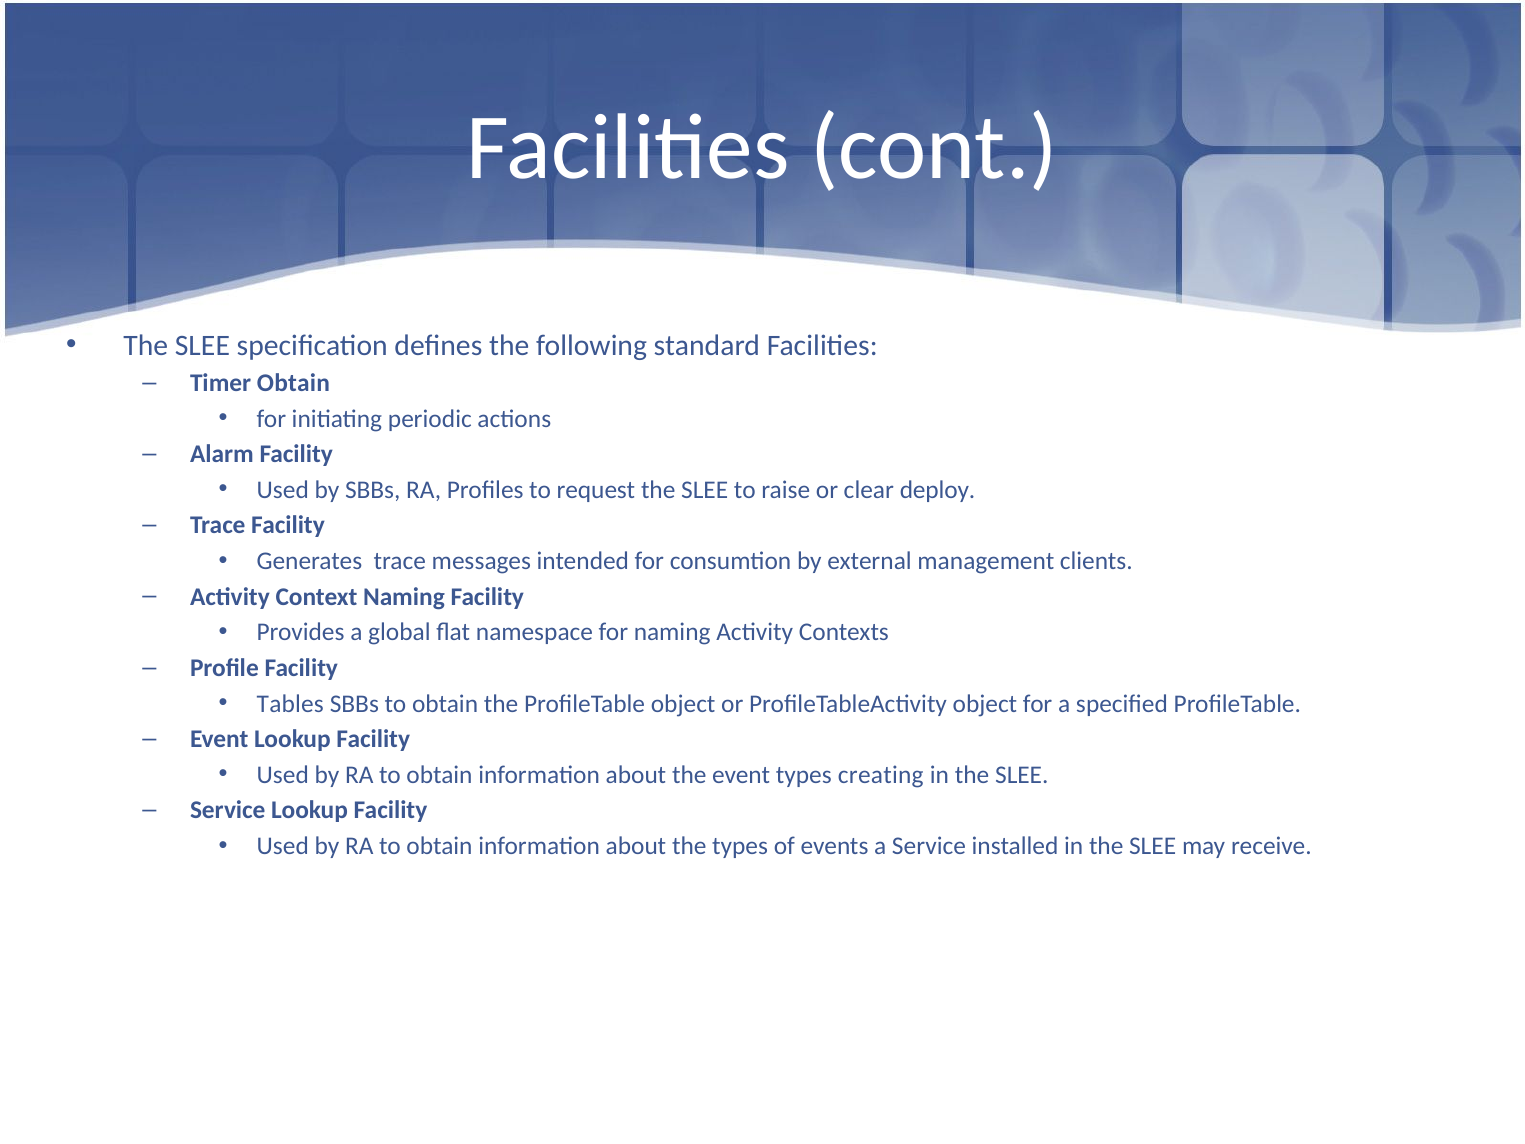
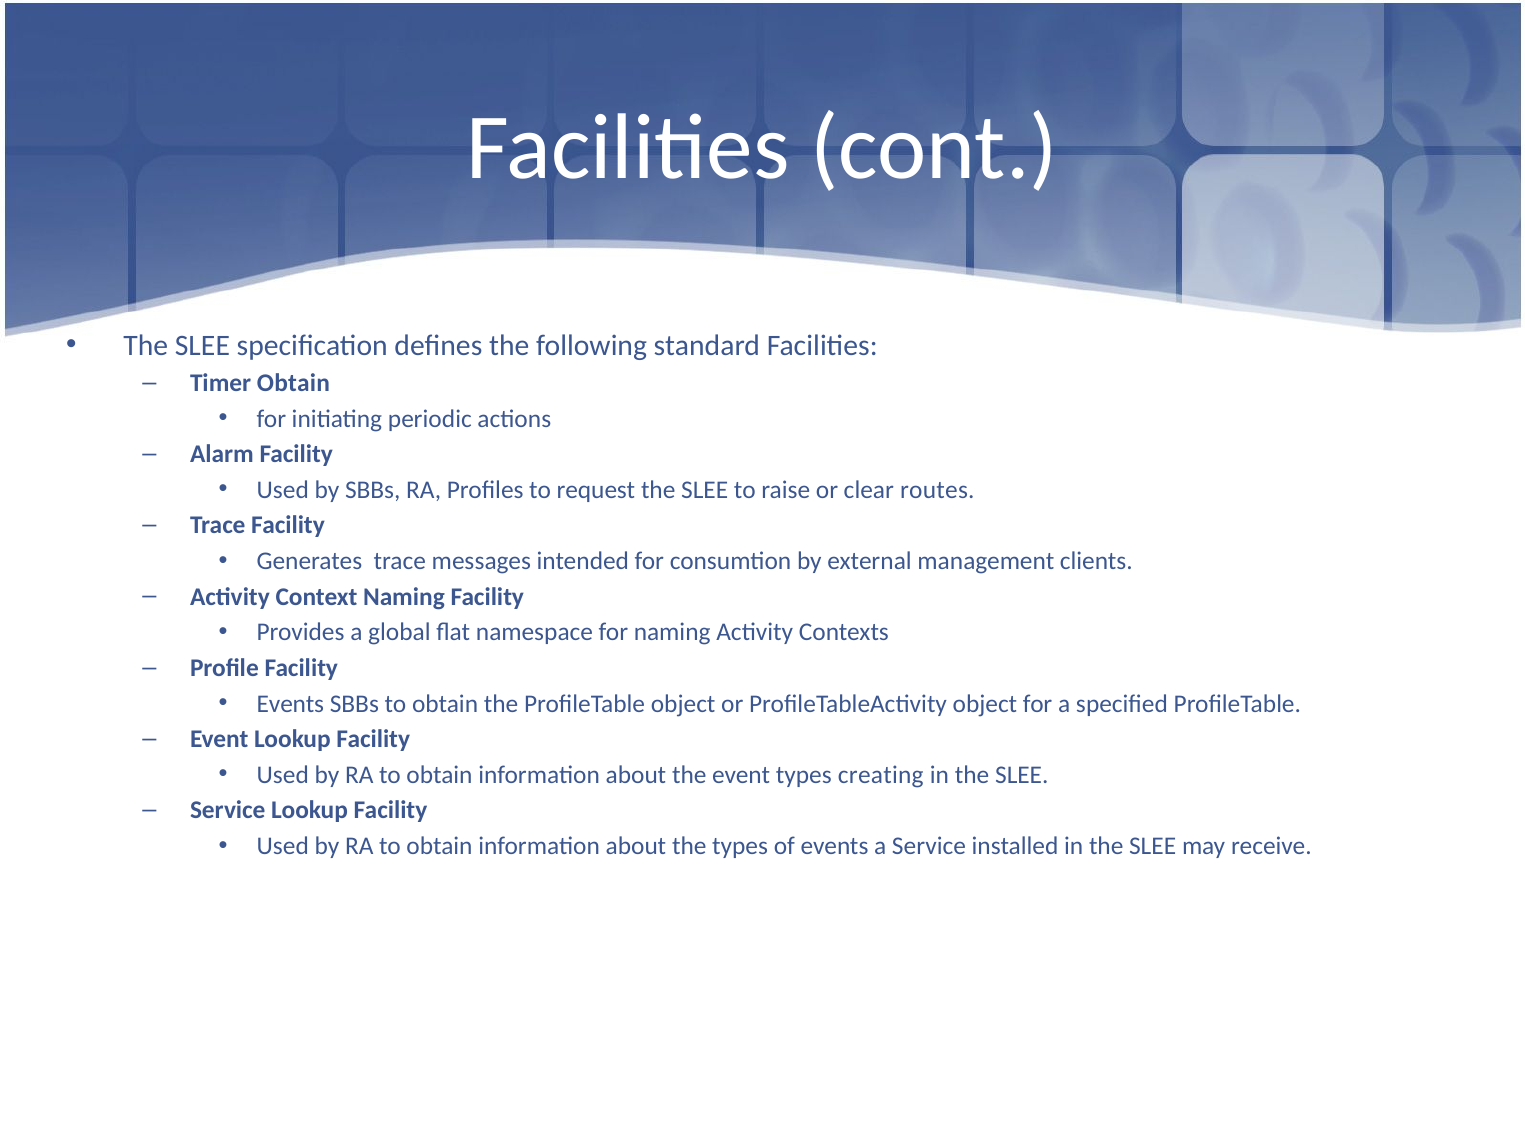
deploy: deploy -> routes
Tables at (290, 704): Tables -> Events
